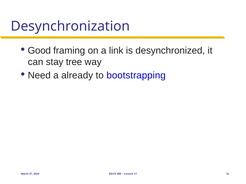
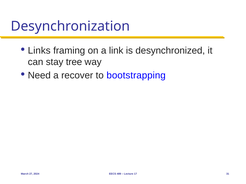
Good: Good -> Links
already: already -> recover
